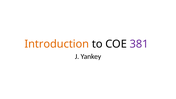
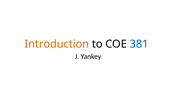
381 colour: purple -> blue
